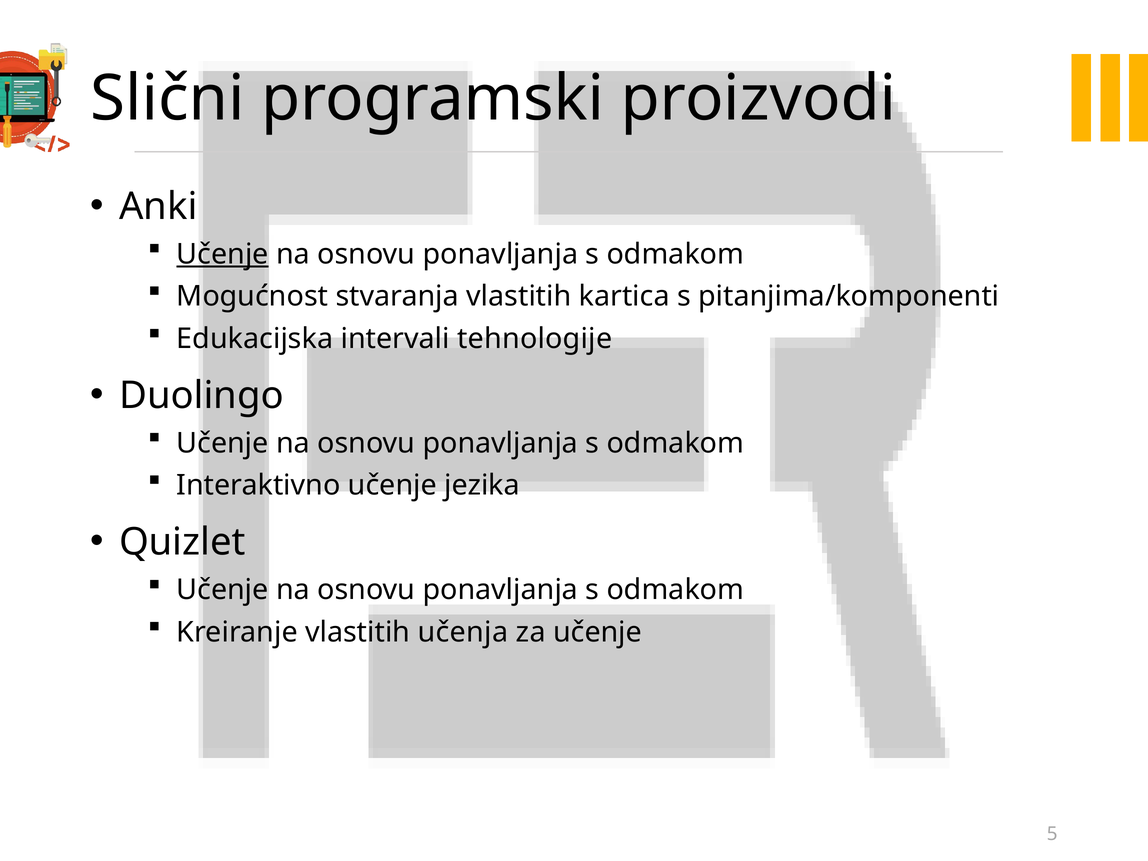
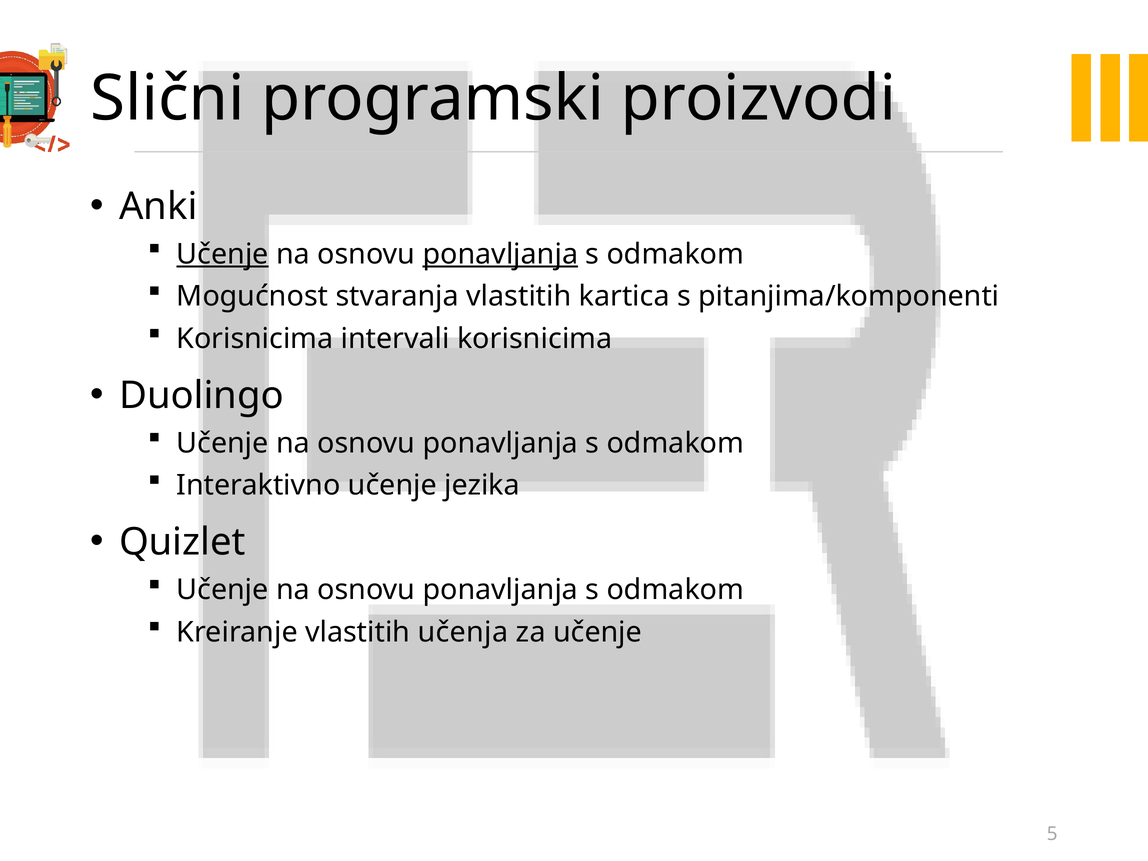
ponavljanja at (500, 254) underline: none -> present
Edukacijska at (255, 339): Edukacijska -> Korisnicima
intervali tehnologije: tehnologije -> korisnicima
